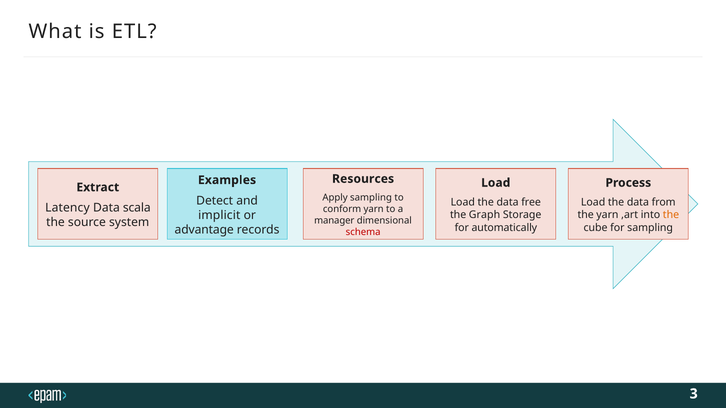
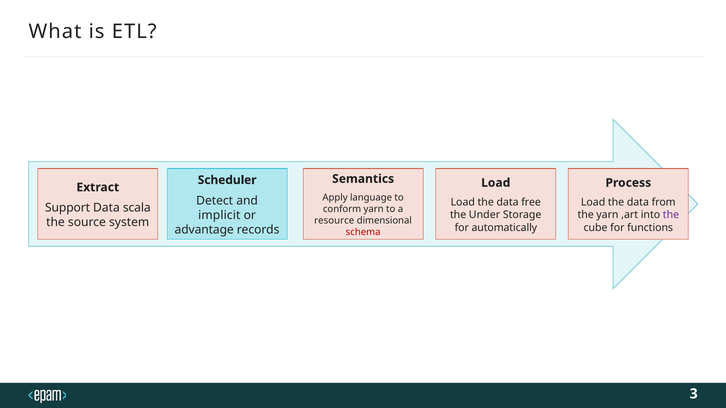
Resources: Resources -> Semantics
Examples: Examples -> Scheduler
Apply sampling: sampling -> language
Latency: Latency -> Support
Graph: Graph -> Under
the at (671, 215) colour: orange -> purple
manager: manager -> resource
for sampling: sampling -> functions
